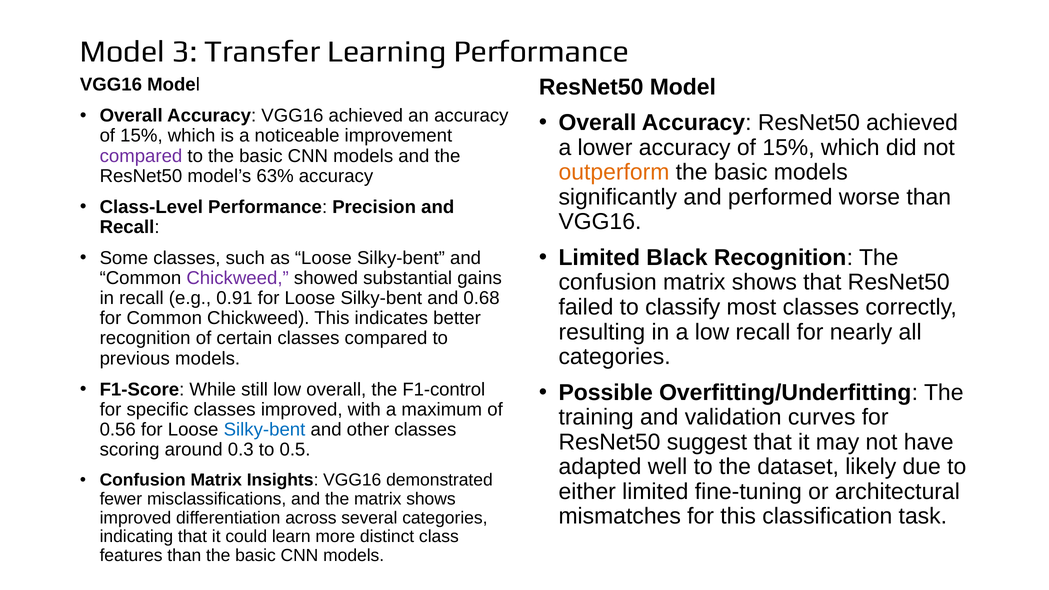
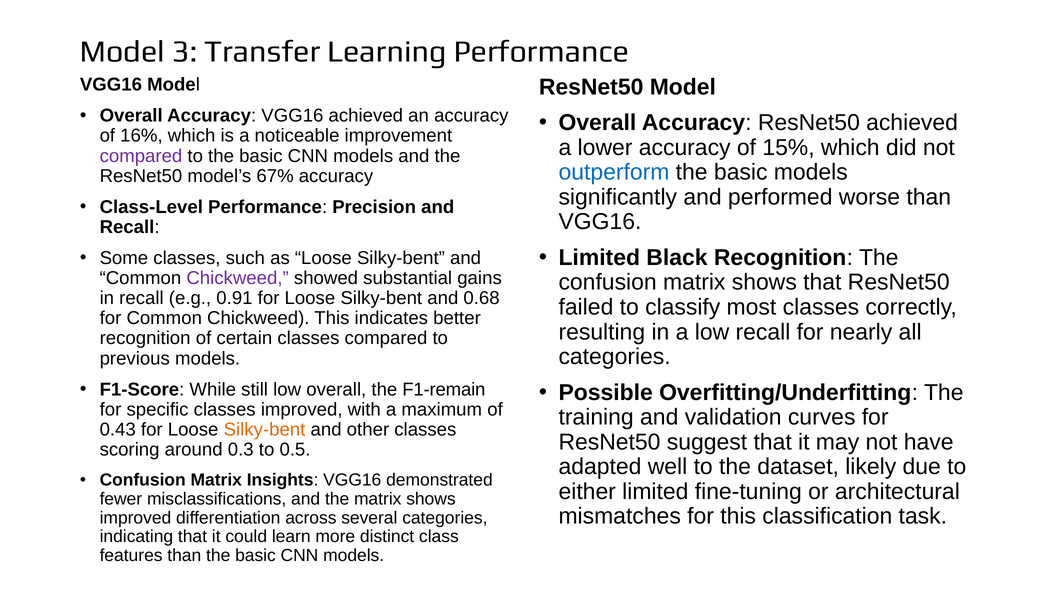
15% at (141, 136): 15% -> 16%
outperform colour: orange -> blue
63%: 63% -> 67%
F1-control: F1-control -> F1-remain
0.56: 0.56 -> 0.43
Silky-bent at (265, 430) colour: blue -> orange
